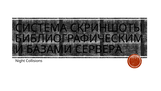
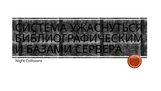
СКРИНШОТЫ: СКРИНШОТЫ -> УЖАСНУТЬСЯ
